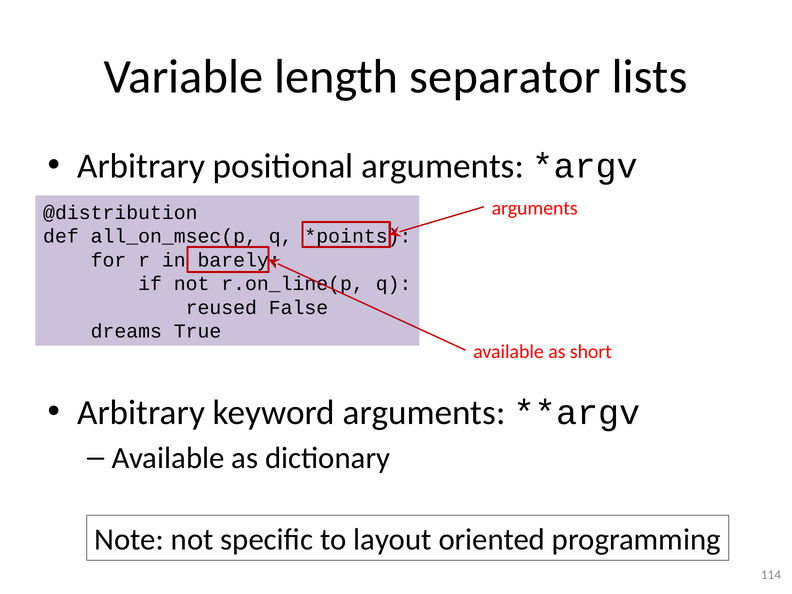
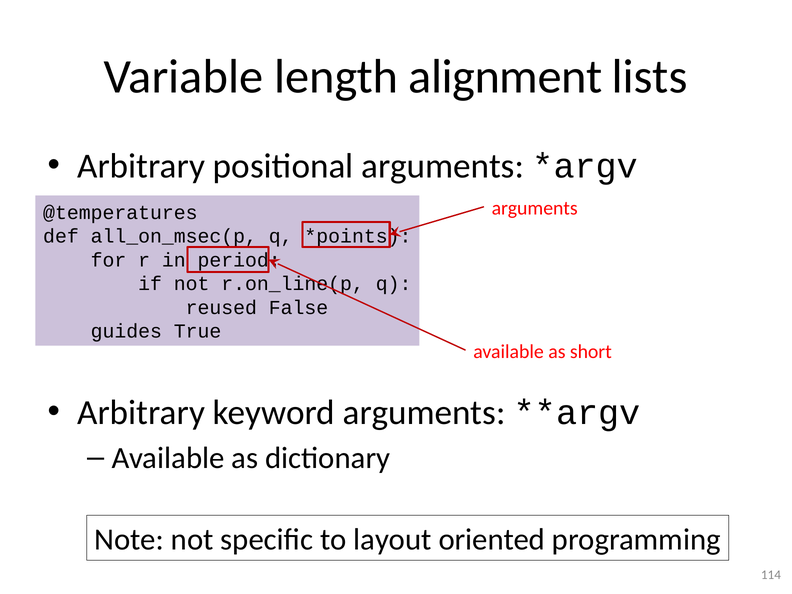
separator: separator -> alignment
@distribution: @distribution -> @temperatures
barely: barely -> period
dreams: dreams -> guides
